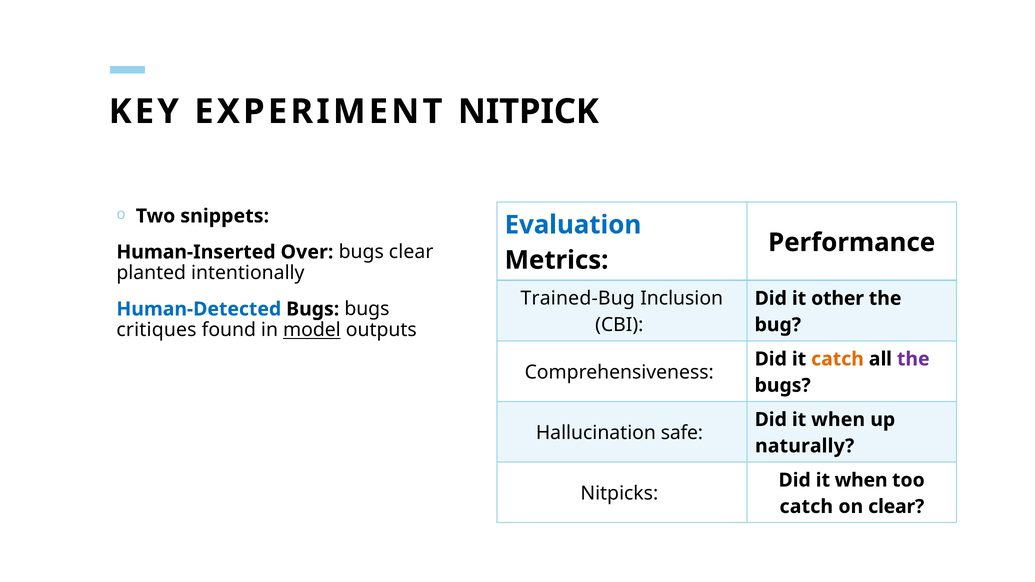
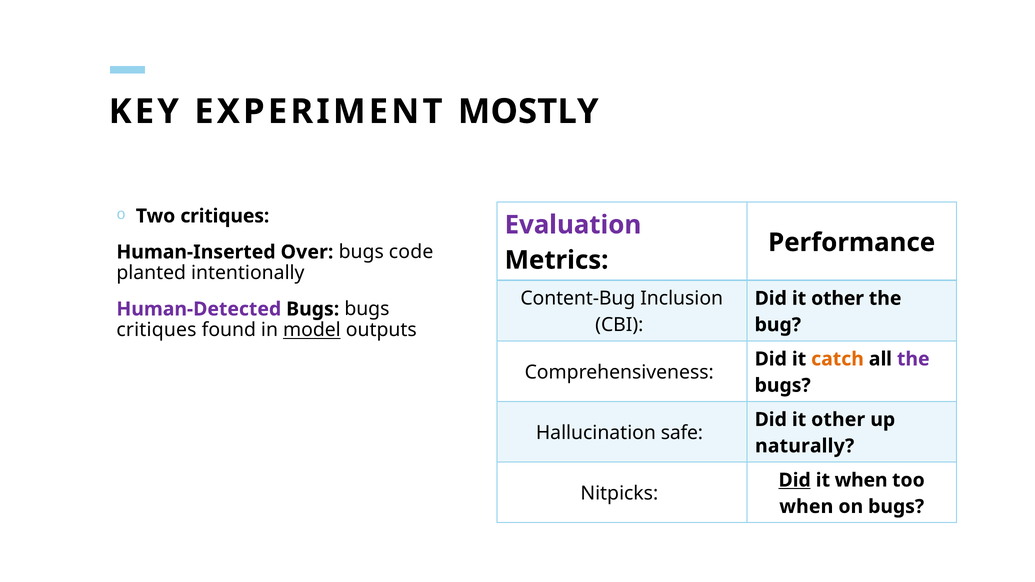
NITPICK: NITPICK -> MOSTLY
Two snippets: snippets -> critiques
Evaluation colour: blue -> purple
bugs clear: clear -> code
Trained-Bug: Trained-Bug -> Content-Bug
Human-Detected colour: blue -> purple
when at (838, 420): when -> other
Did at (795, 480) underline: none -> present
catch at (806, 507): catch -> when
on clear: clear -> bugs
